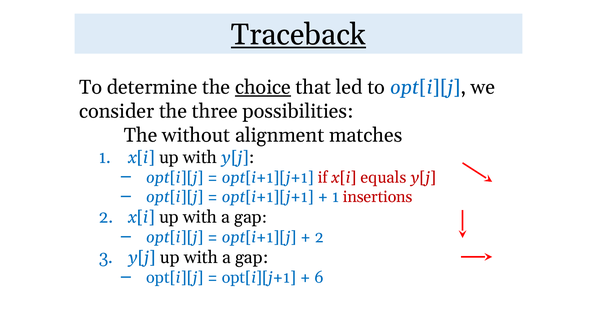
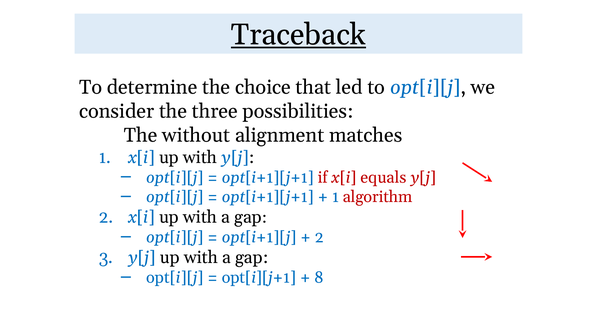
choice underline: present -> none
insertions: insertions -> algorithm
6: 6 -> 8
